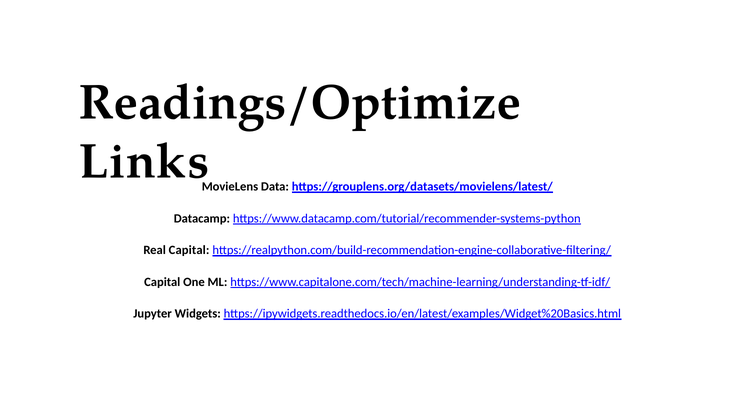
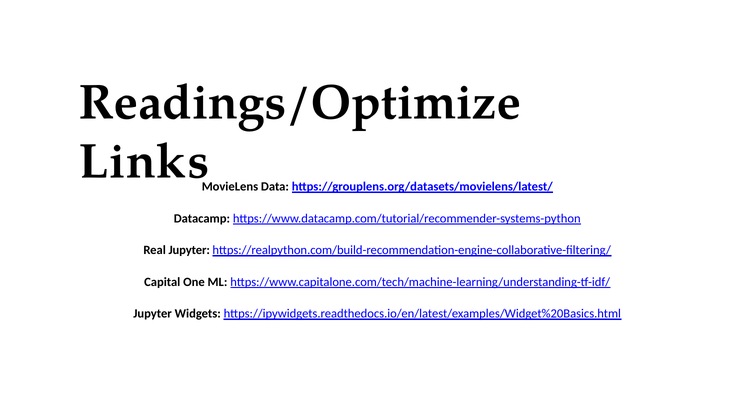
Real Capital: Capital -> Jupyter
